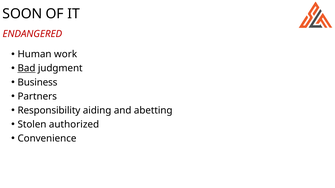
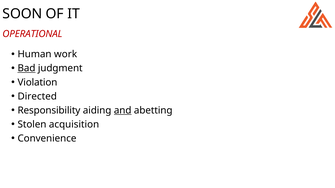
ENDANGERED: ENDANGERED -> OPERATIONAL
Business: Business -> Violation
Partners: Partners -> Directed
and underline: none -> present
authorized: authorized -> acquisition
